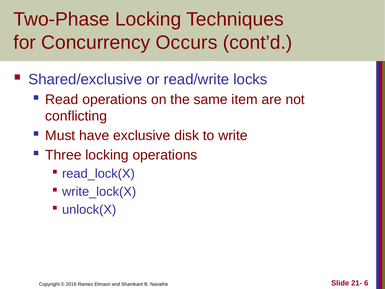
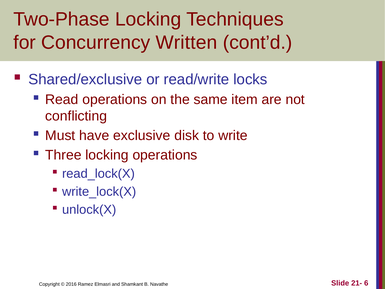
Occurs: Occurs -> Written
